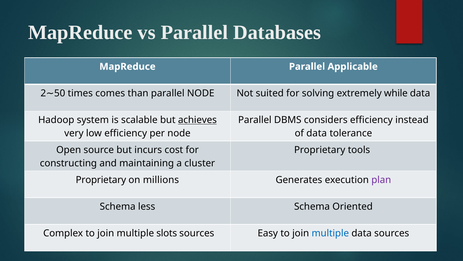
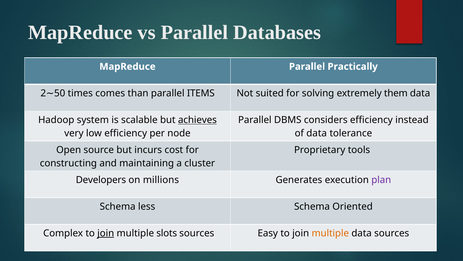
Applicable: Applicable -> Practically
while: while -> them
parallel NODE: NODE -> ITEMS
Proprietary at (101, 179): Proprietary -> Developers
join at (106, 233) underline: none -> present
multiple at (330, 233) colour: blue -> orange
